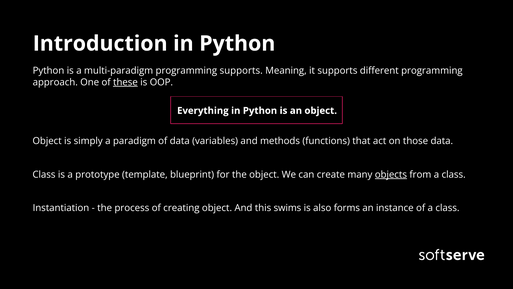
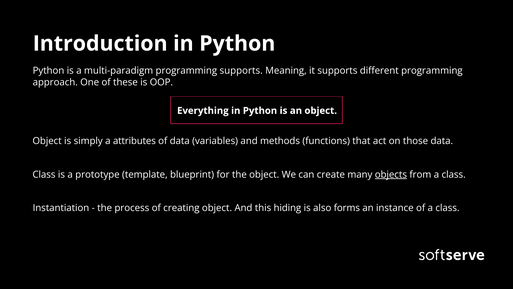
these underline: present -> none
paradigm: paradigm -> attributes
swims: swims -> hiding
